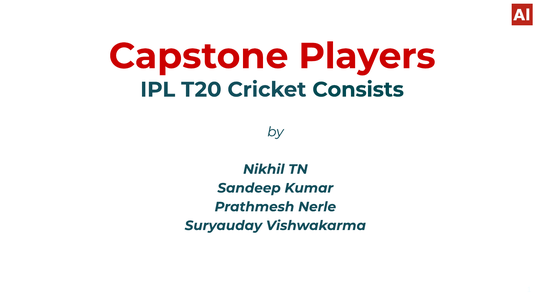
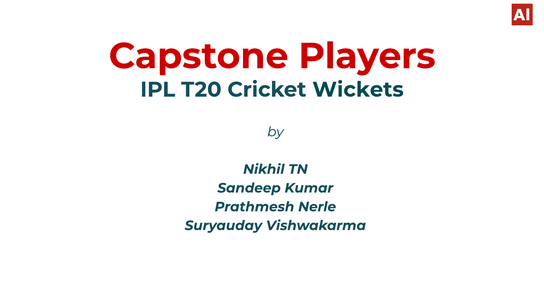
Consists: Consists -> Wickets
